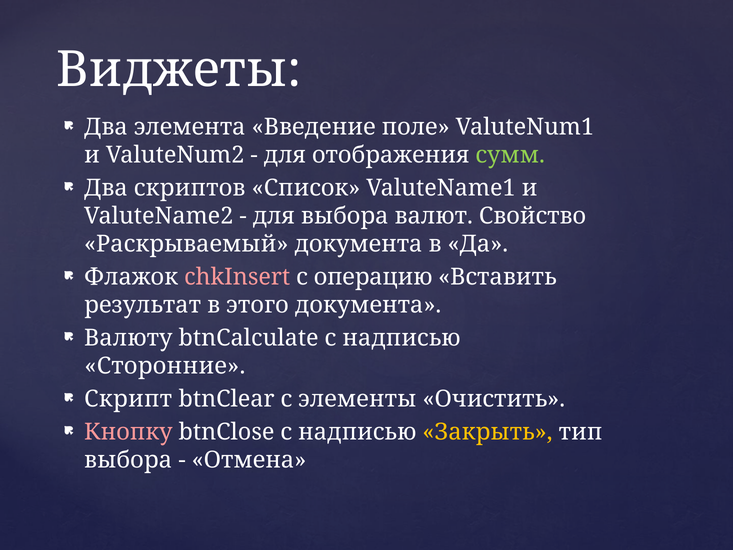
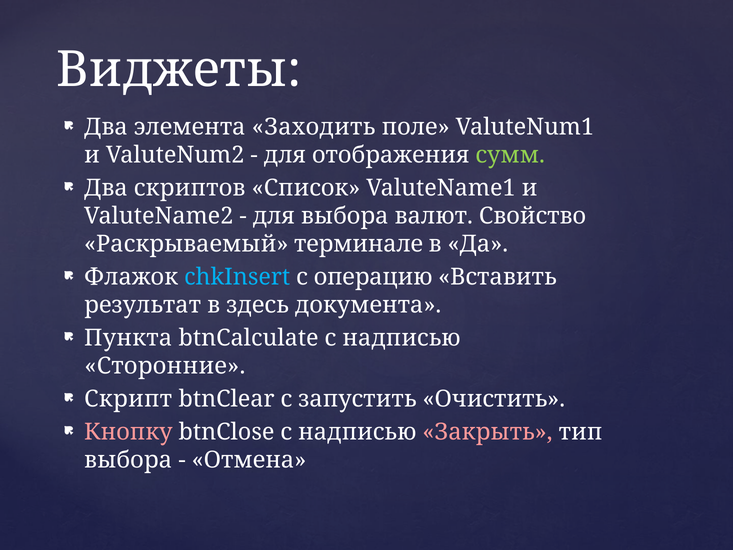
Введение: Введение -> Заходить
Раскрываемый документа: документа -> терминале
chkInsert colour: pink -> light blue
этого: этого -> здесь
Валюту: Валюту -> Пункта
элементы: элементы -> запустить
Закрыть colour: yellow -> pink
